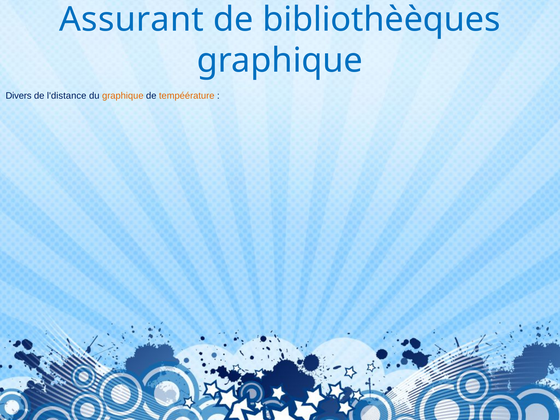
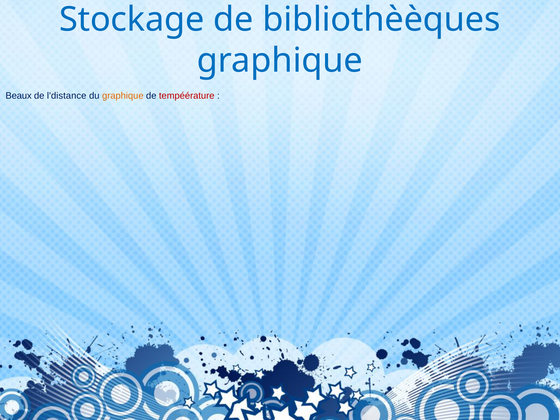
Assurant: Assurant -> Stockage
Divers: Divers -> Beaux
tempéérature colour: orange -> red
